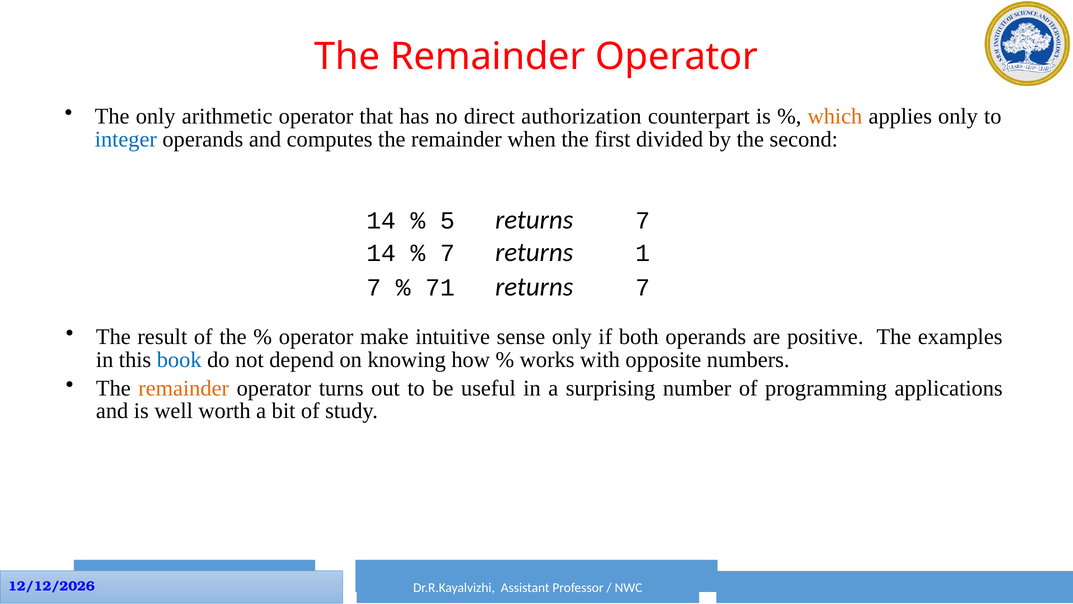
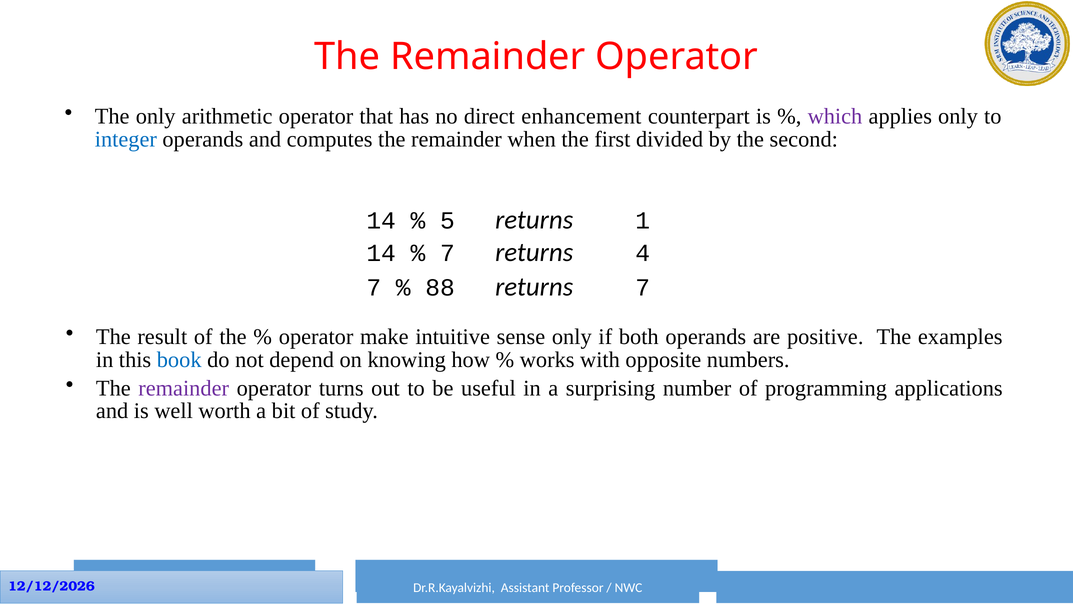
authorization: authorization -> enhancement
which colour: orange -> purple
5 returns 7: 7 -> 1
1: 1 -> 4
71: 71 -> 88
remainder at (184, 388) colour: orange -> purple
